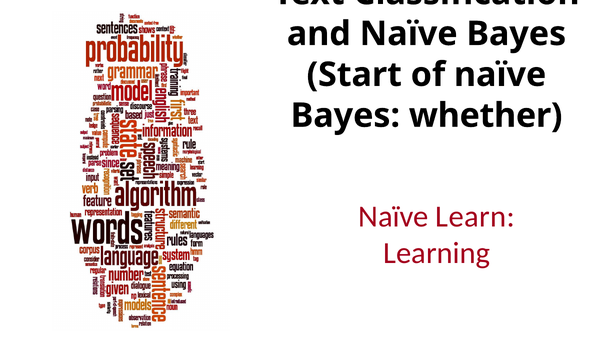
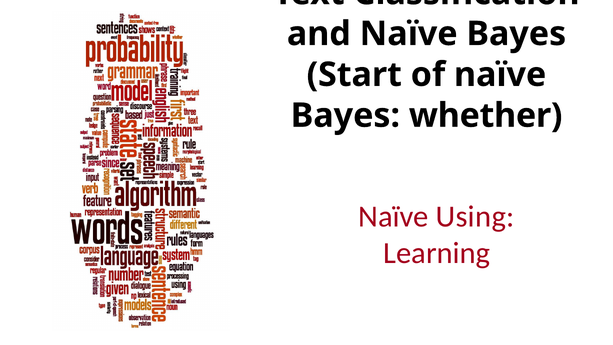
Learn: Learn -> Using
